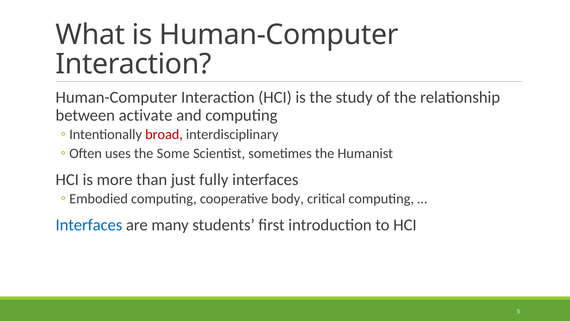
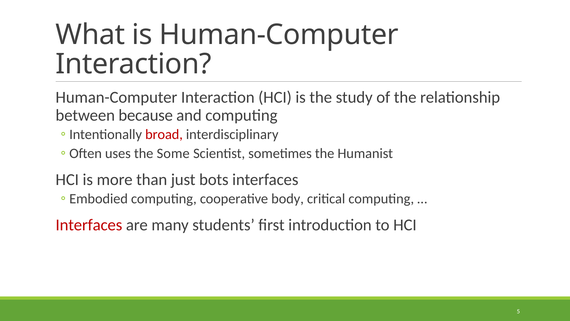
activate: activate -> because
fully: fully -> bots
Interfaces at (89, 225) colour: blue -> red
